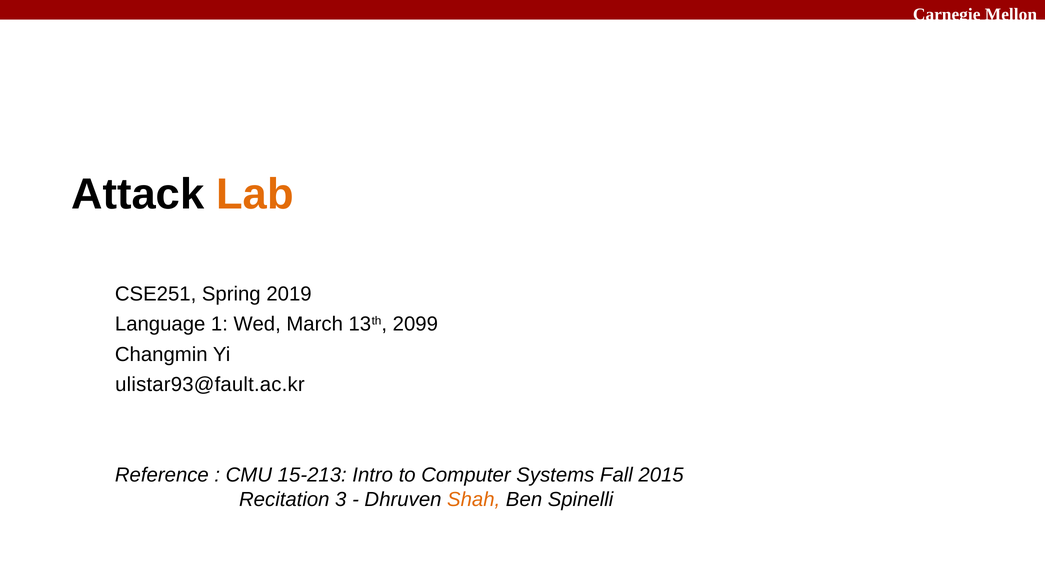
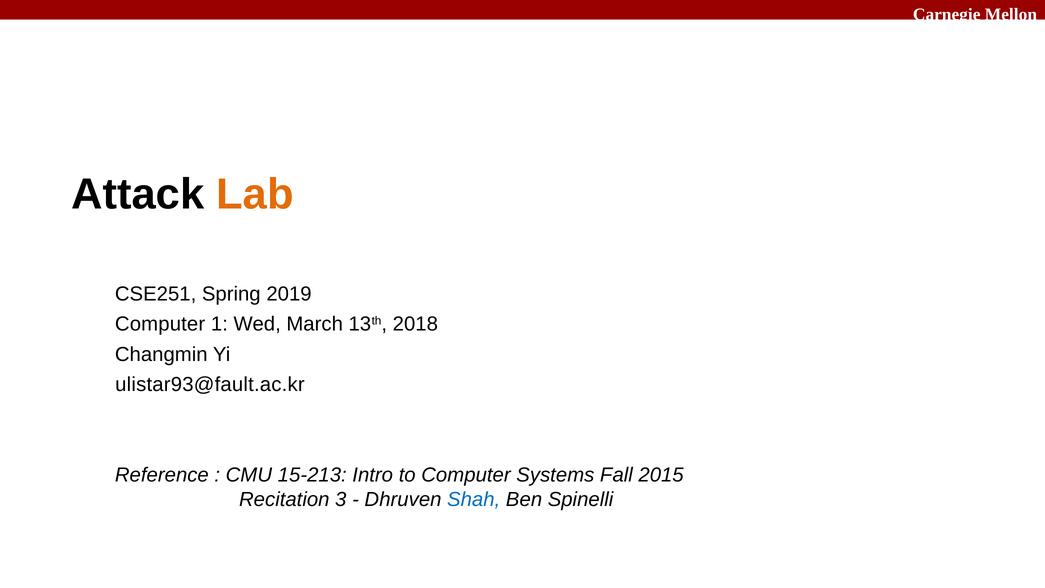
Language at (160, 324): Language -> Computer
2099: 2099 -> 2018
Shah colour: orange -> blue
